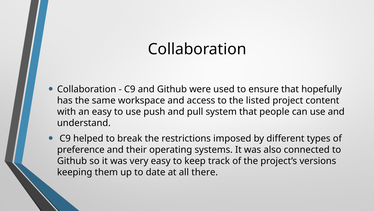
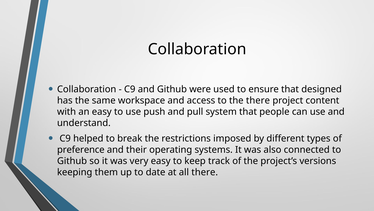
hopefully: hopefully -> designed
the listed: listed -> there
